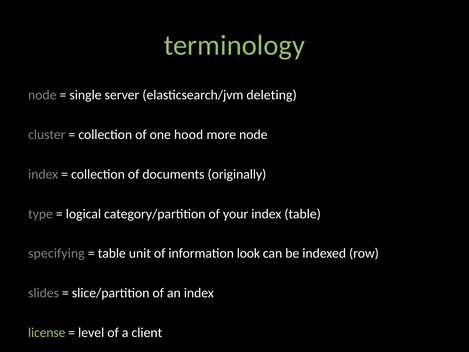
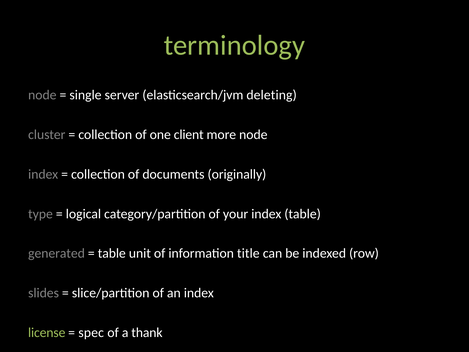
hood: hood -> client
specifying: specifying -> generated
look: look -> title
level: level -> spec
client: client -> thank
